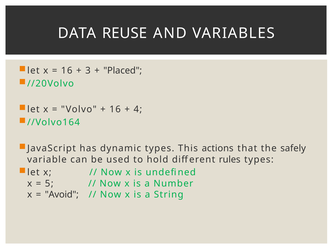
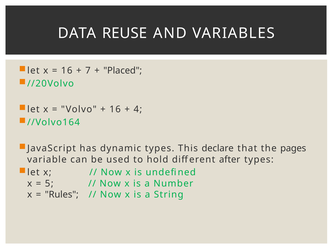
3: 3 -> 7
actions: actions -> declare
safely: safely -> pages
rules: rules -> after
Avoid: Avoid -> Rules
